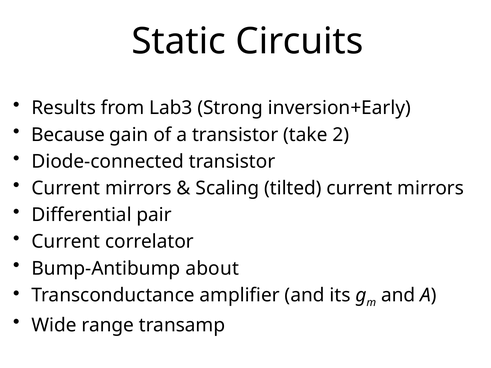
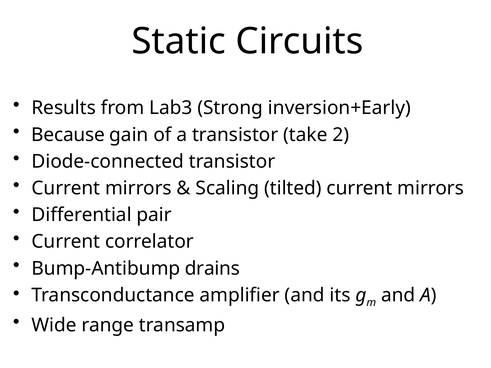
about: about -> drains
